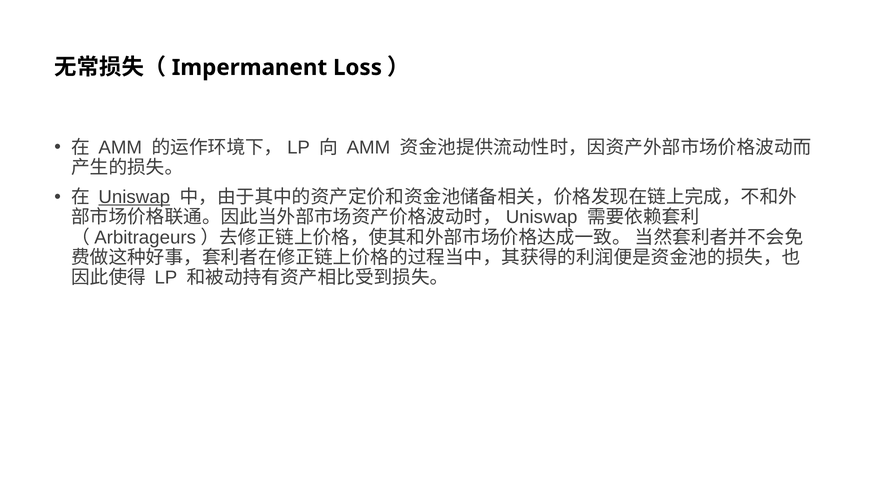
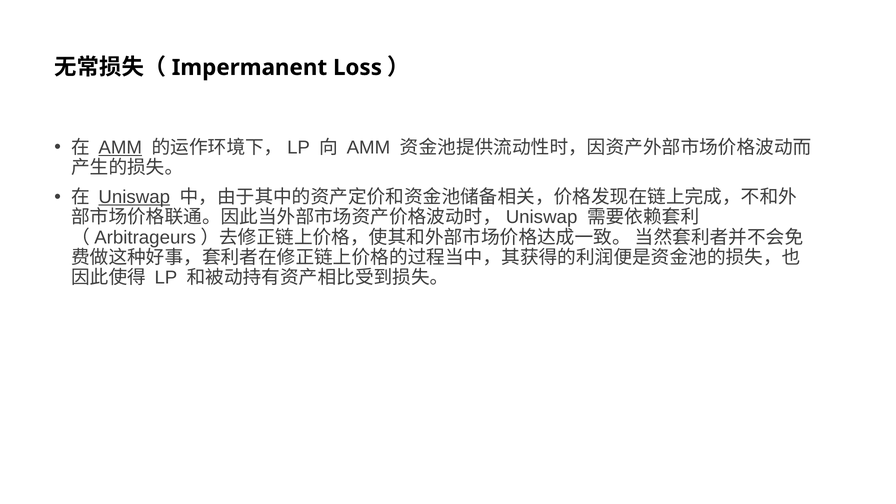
AMM at (120, 147) underline: none -> present
